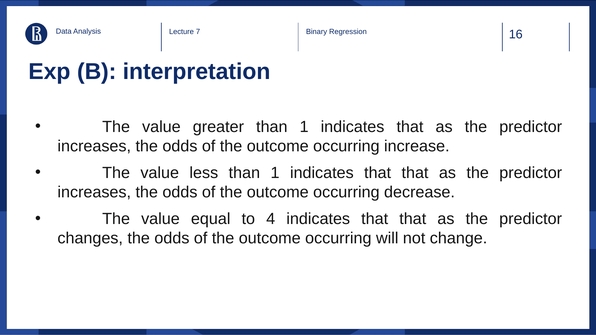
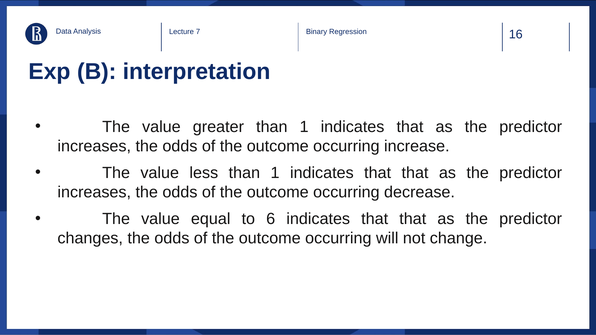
4: 4 -> 6
